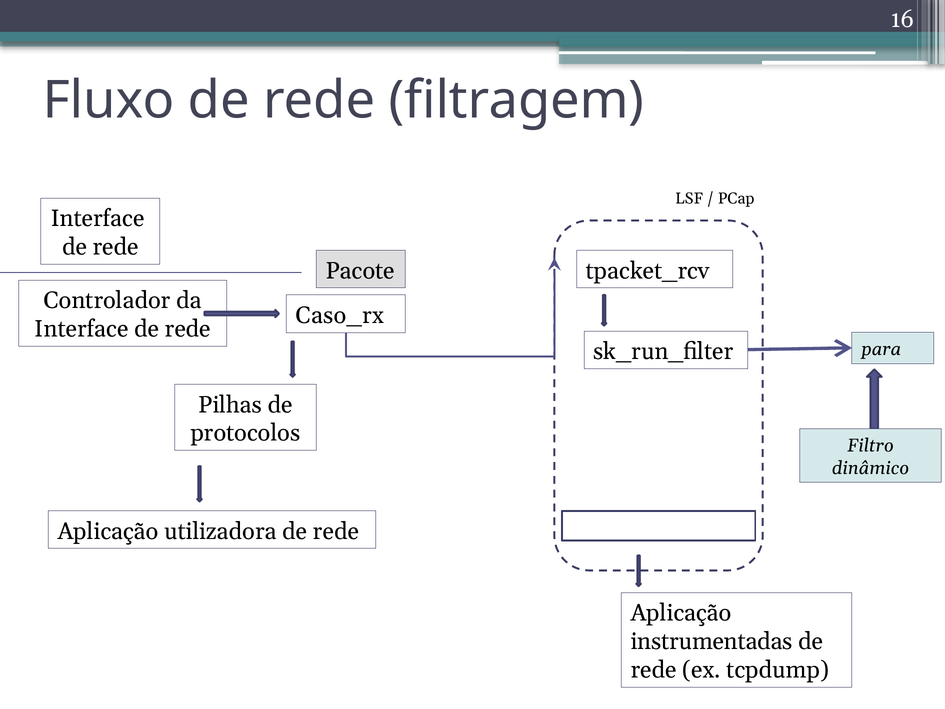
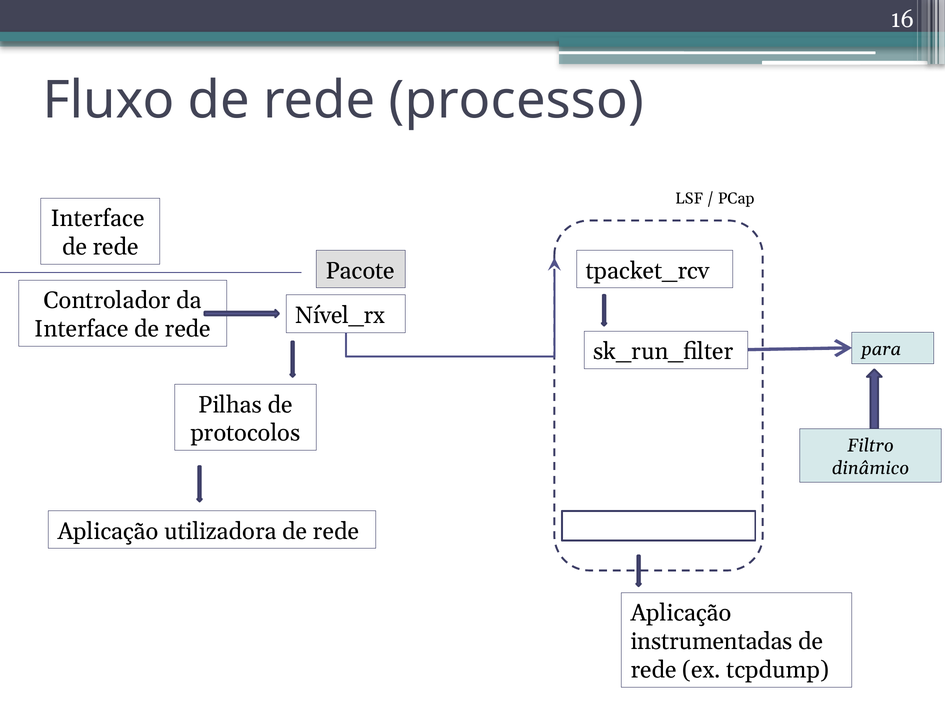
filtragem: filtragem -> processo
Caso_rx: Caso_rx -> Nível_rx
